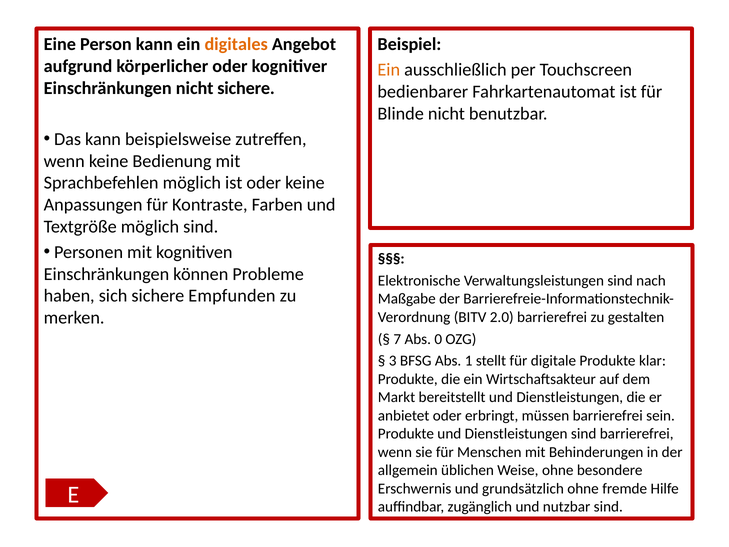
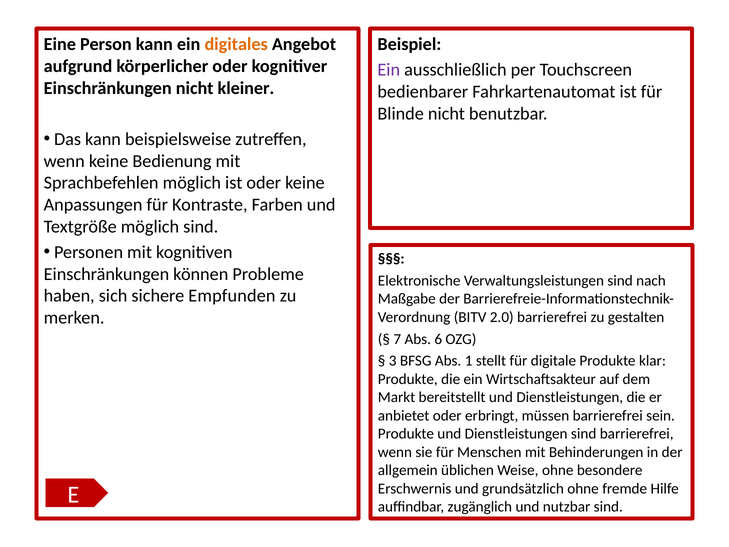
Ein at (389, 70) colour: orange -> purple
nicht sichere: sichere -> kleiner
0: 0 -> 6
